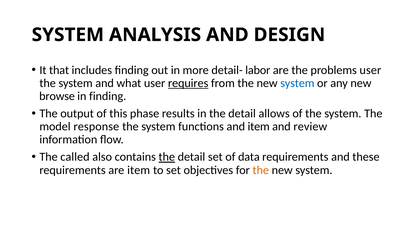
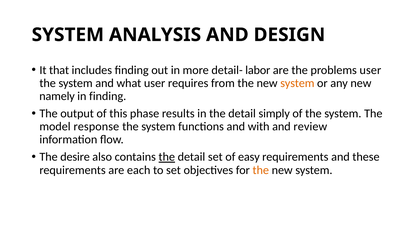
requires underline: present -> none
system at (297, 83) colour: blue -> orange
browse: browse -> namely
allows: allows -> simply
and item: item -> with
called: called -> desire
data: data -> easy
are item: item -> each
